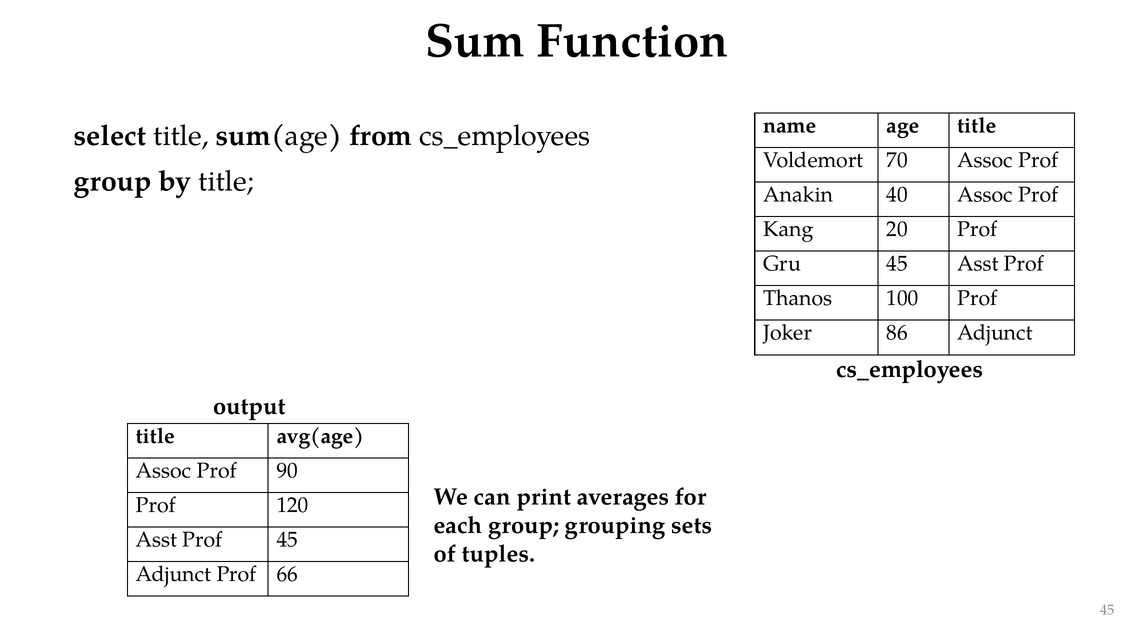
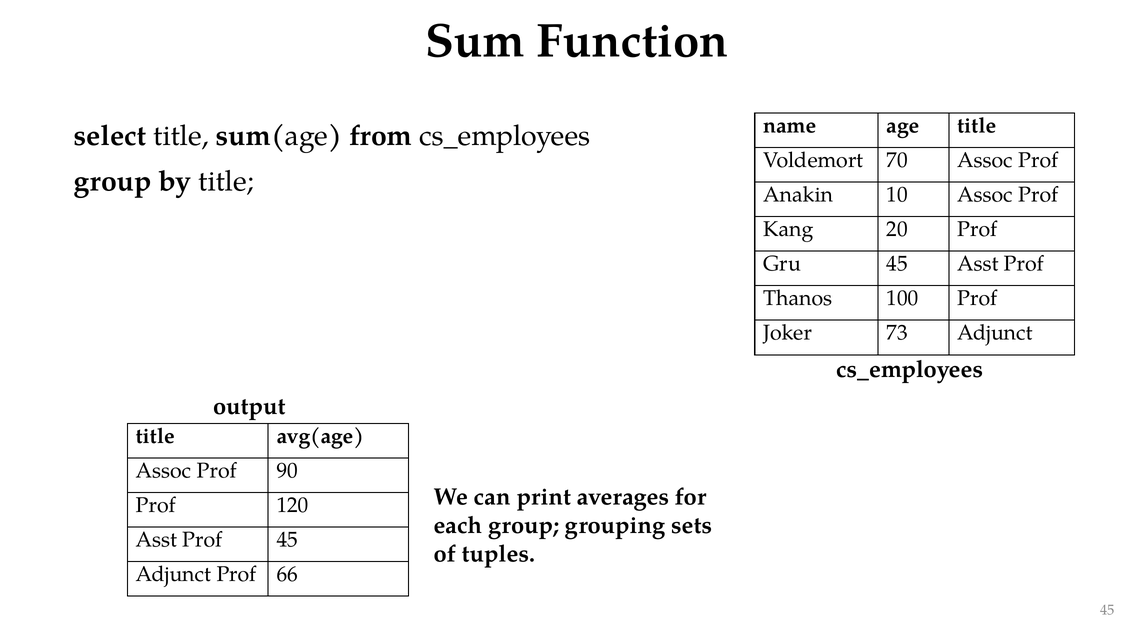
40: 40 -> 10
86: 86 -> 73
